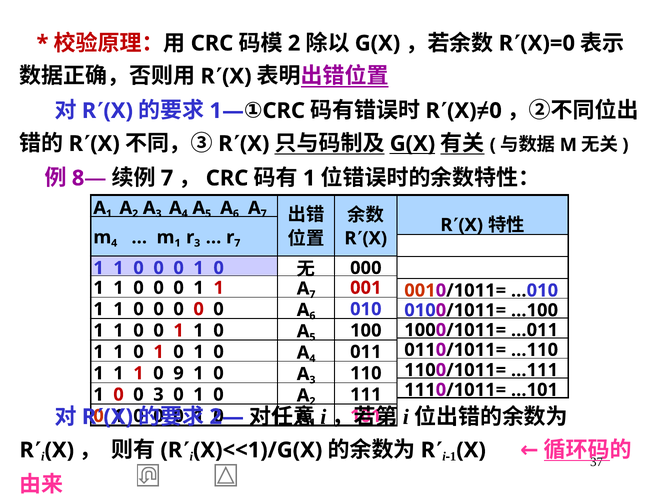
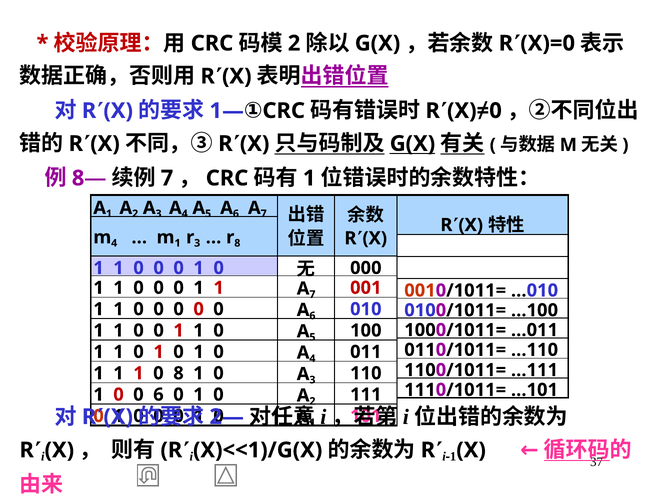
7 at (237, 243): 7 -> 8
0 9: 9 -> 8
0 3: 3 -> 6
